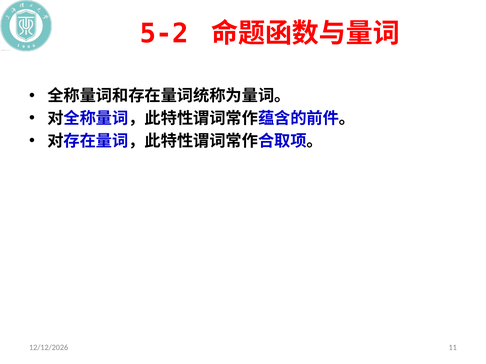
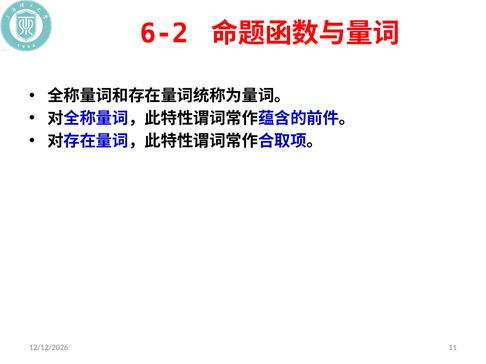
5-2: 5-2 -> 6-2
